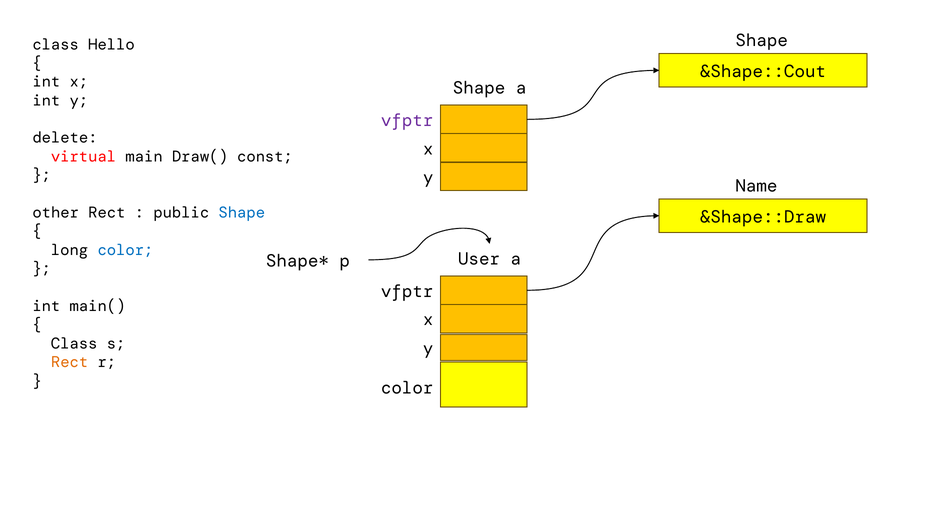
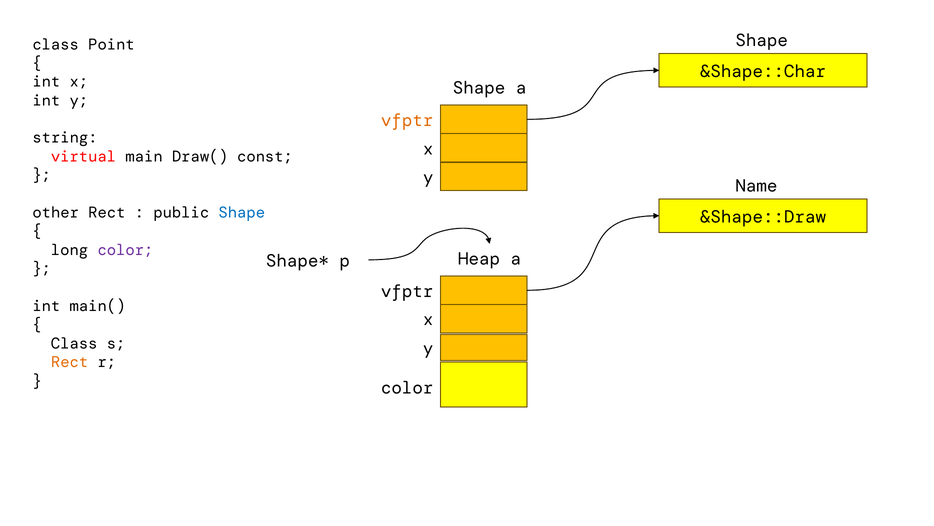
Hello: Hello -> Point
&Shape::Cout: &Shape::Cout -> &Shape::Char
vfptr at (407, 120) colour: purple -> orange
delete: delete -> string
color at (125, 250) colour: blue -> purple
User: User -> Heap
